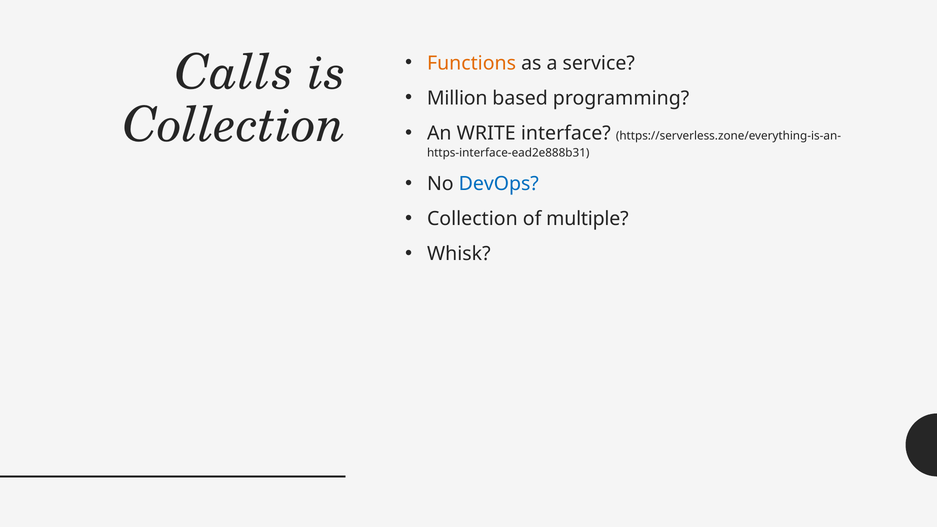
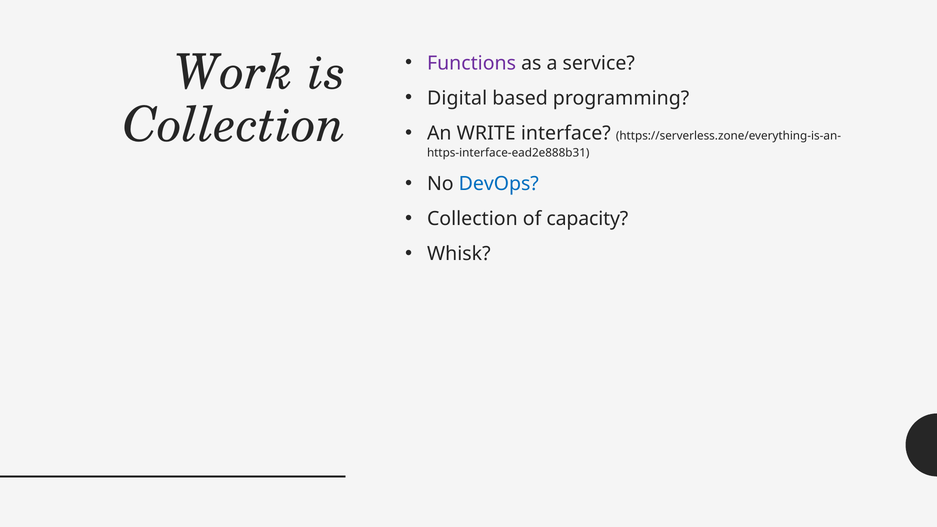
Functions colour: orange -> purple
Calls: Calls -> Work
Million: Million -> Digital
multiple: multiple -> capacity
